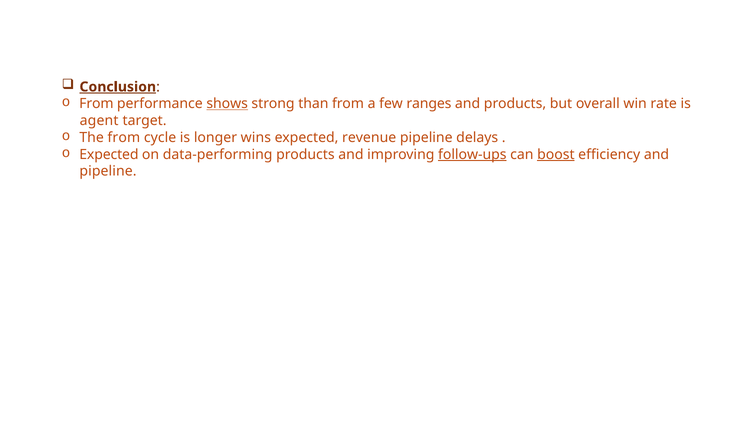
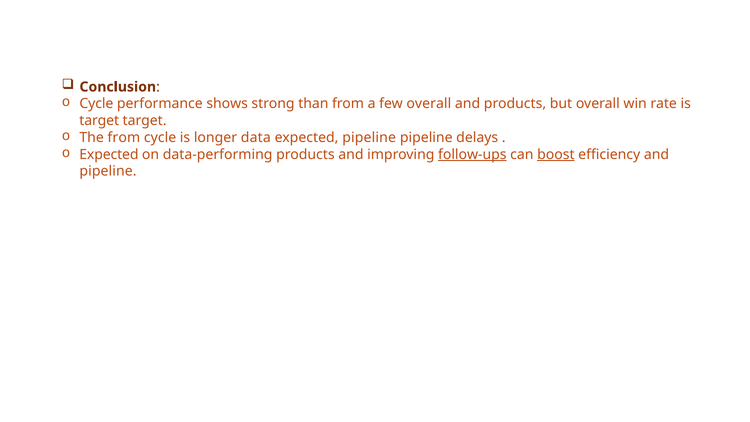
Conclusion underline: present -> none
From at (96, 104): From -> Cycle
shows underline: present -> none
few ranges: ranges -> overall
agent at (99, 121): agent -> target
wins: wins -> data
expected revenue: revenue -> pipeline
